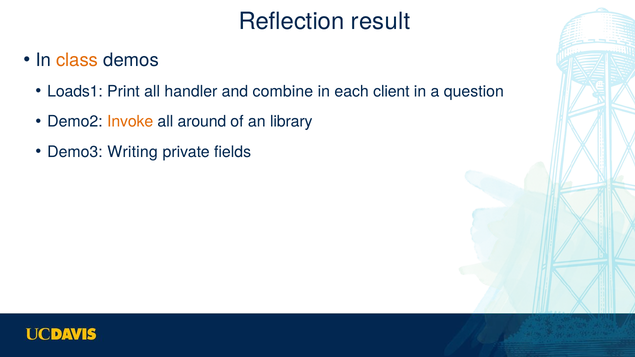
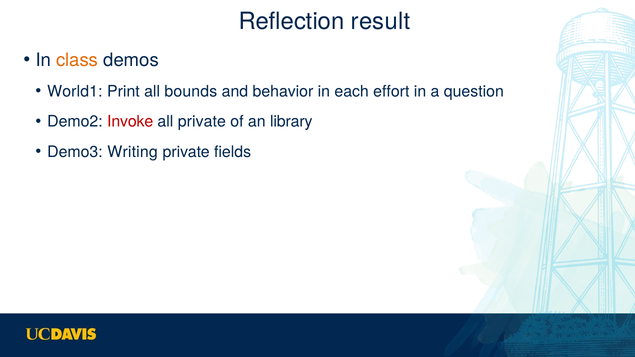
Loads1: Loads1 -> World1
handler: handler -> bounds
combine: combine -> behavior
client: client -> effort
Invoke colour: orange -> red
all around: around -> private
